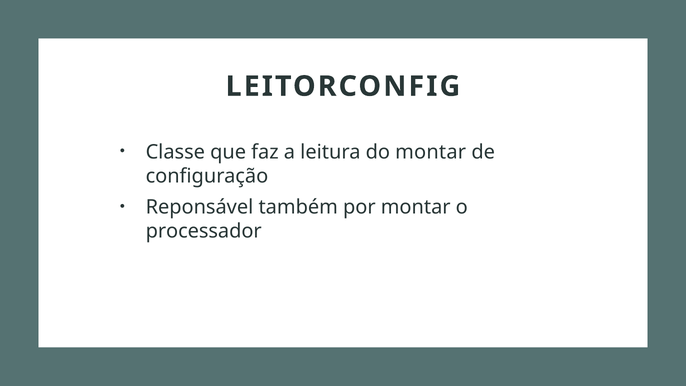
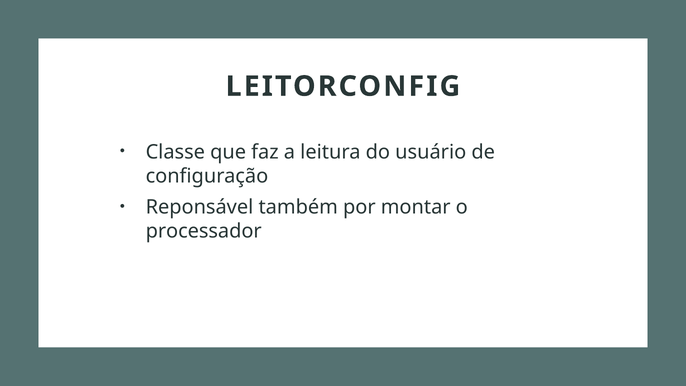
do montar: montar -> usuário
